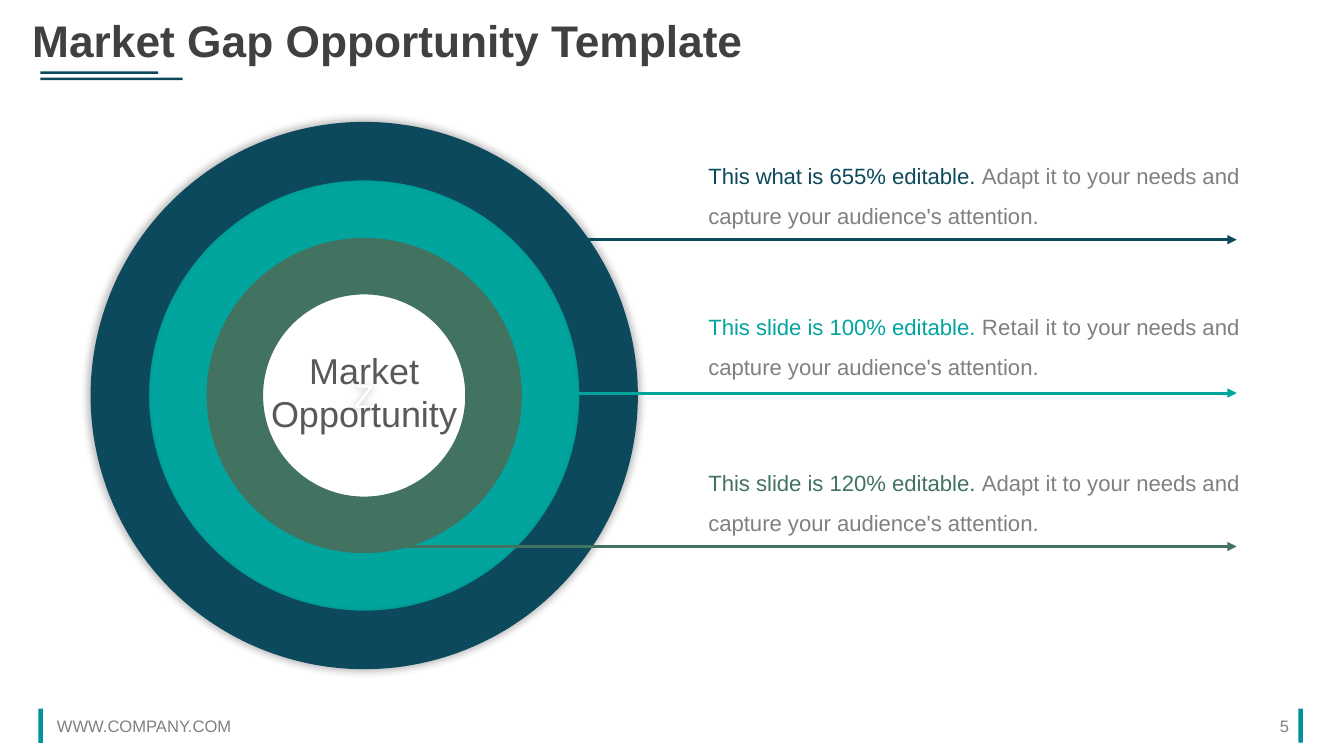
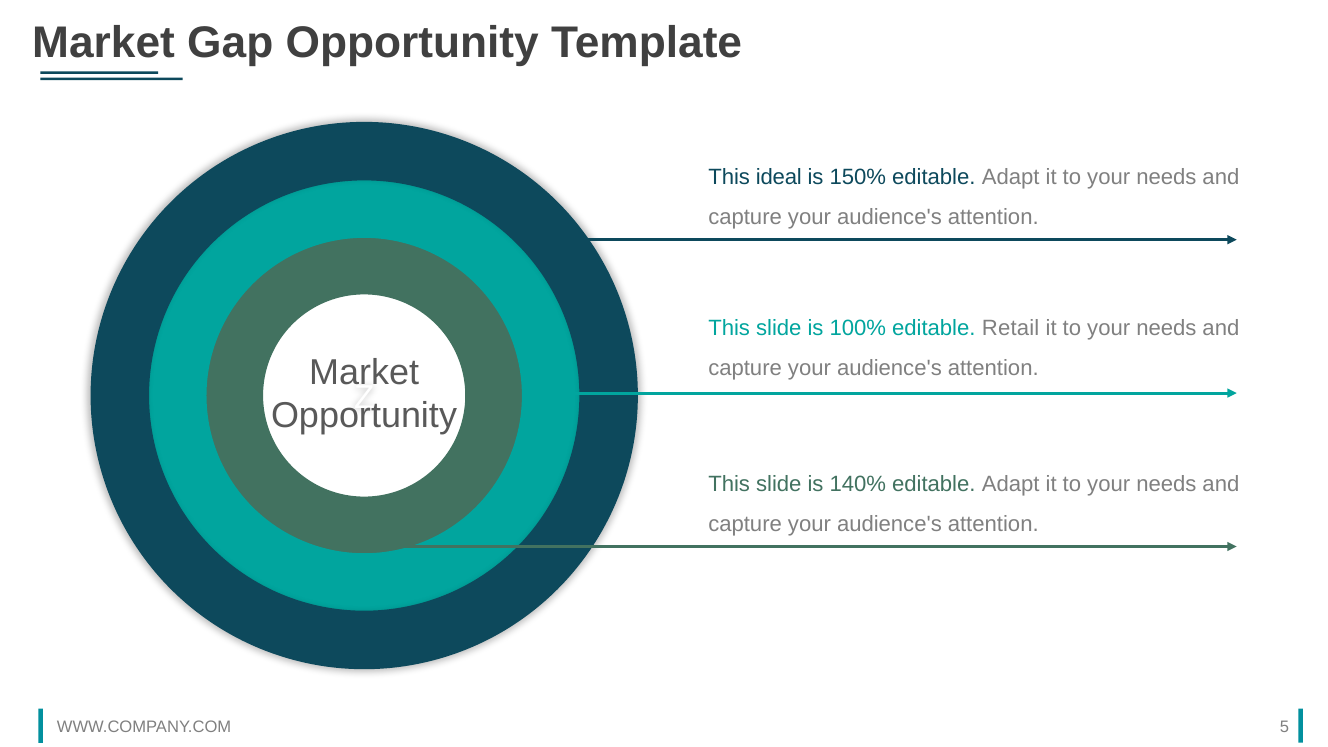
what: what -> ideal
655%: 655% -> 150%
120%: 120% -> 140%
